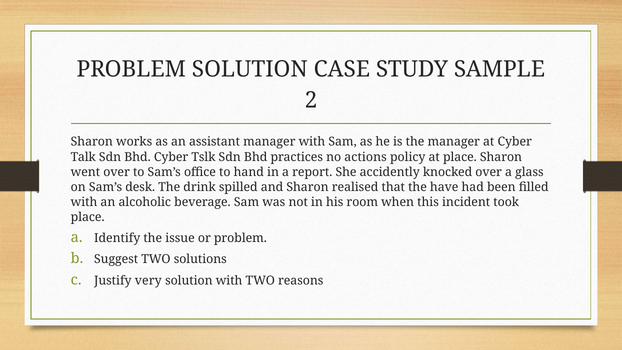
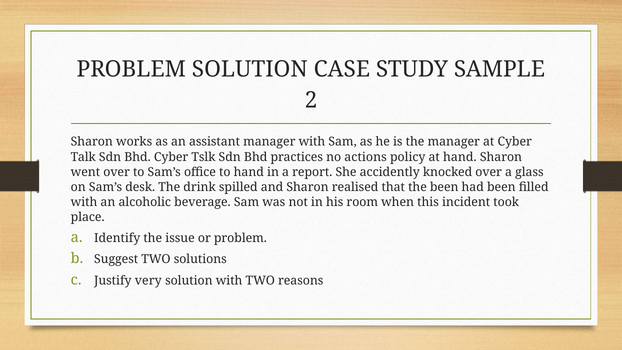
at place: place -> hand
the have: have -> been
